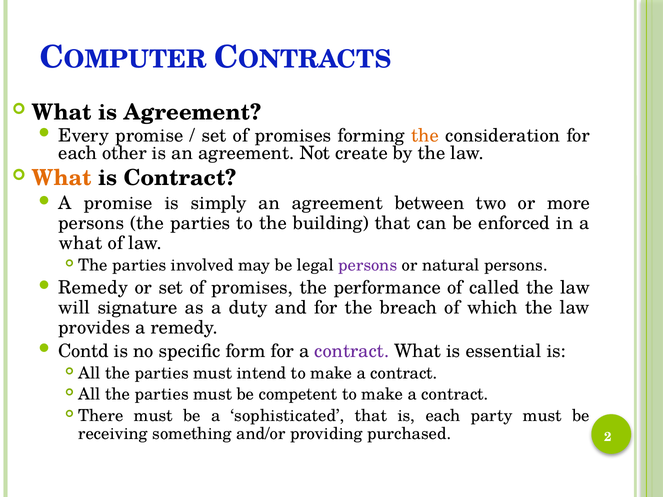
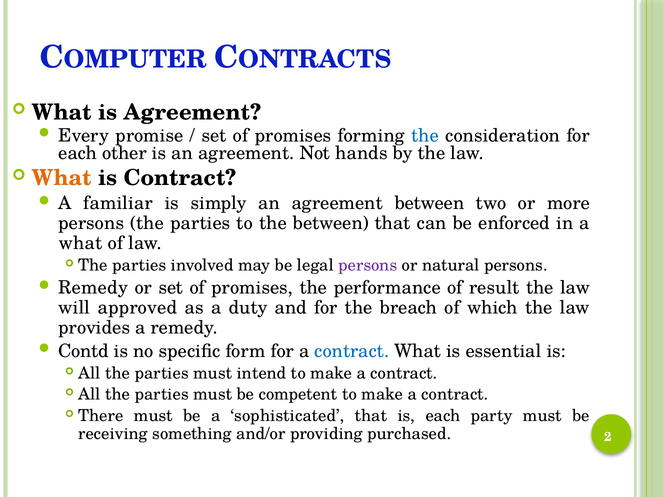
the at (425, 136) colour: orange -> blue
create: create -> hands
A promise: promise -> familiar
the building: building -> between
called: called -> result
signature: signature -> approved
contract at (352, 351) colour: purple -> blue
